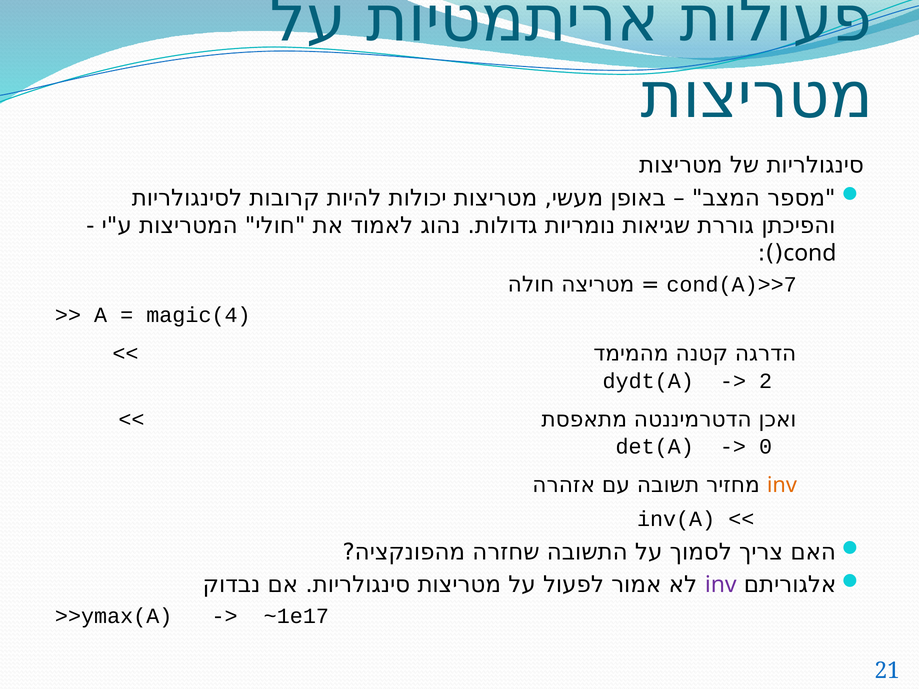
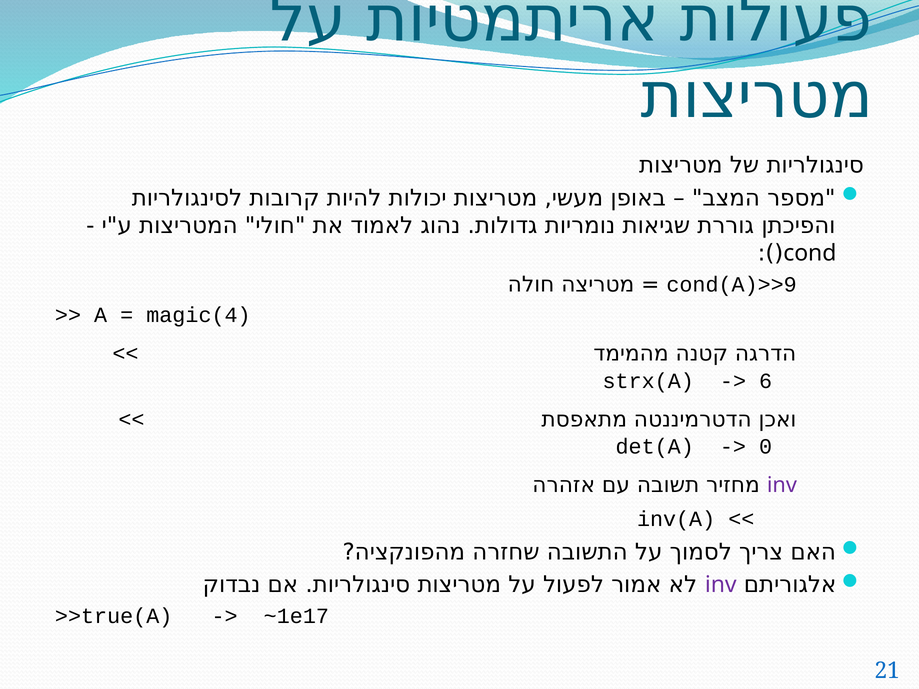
cond(A)>>7: cond(A)>>7 -> cond(A)>>9
dydt(A: dydt(A -> strx(A
2: 2 -> 6
inv at (782, 485) colour: orange -> purple
>>ymax(A: >>ymax(A -> >>true(A
